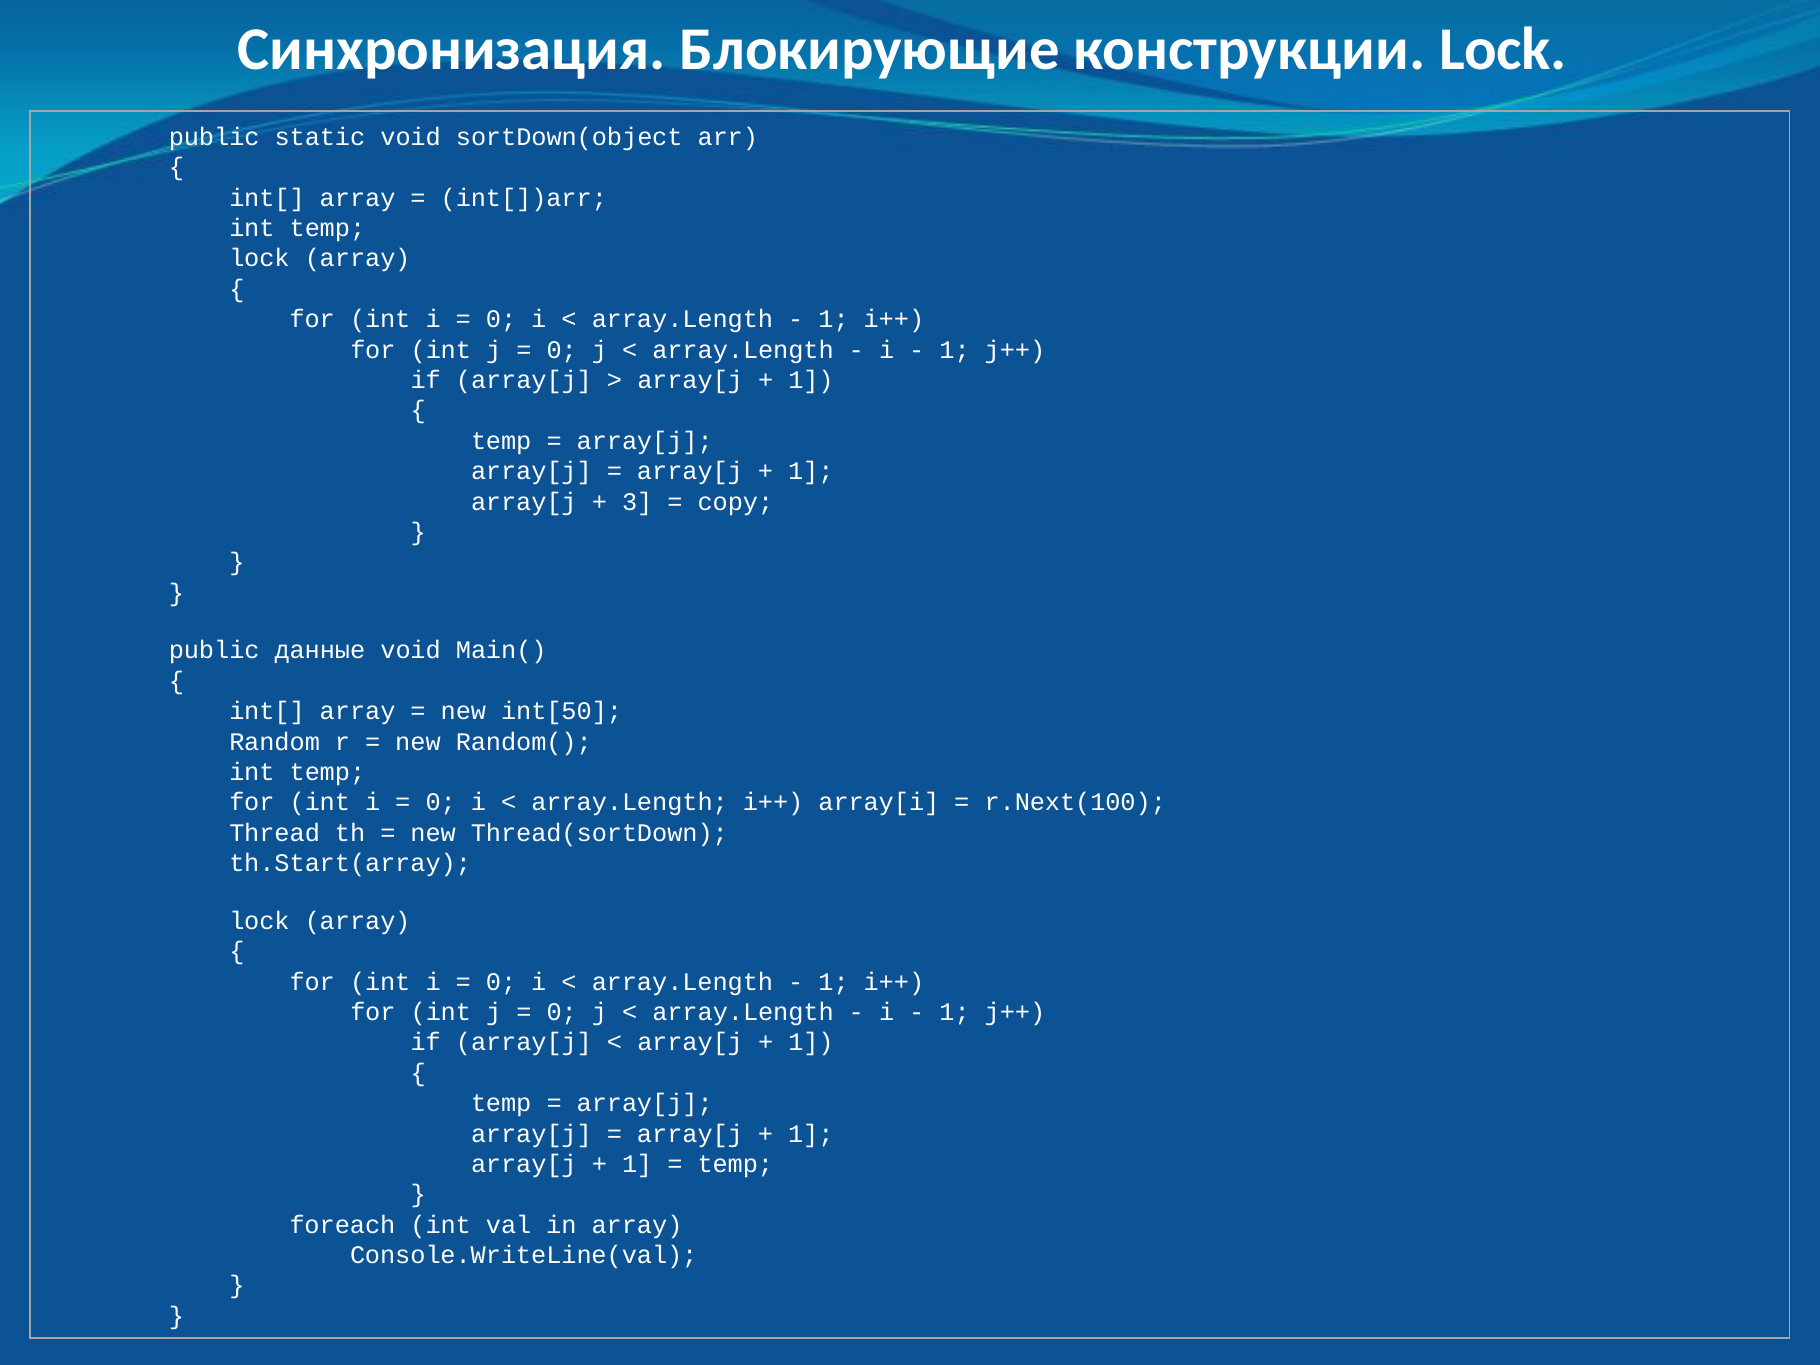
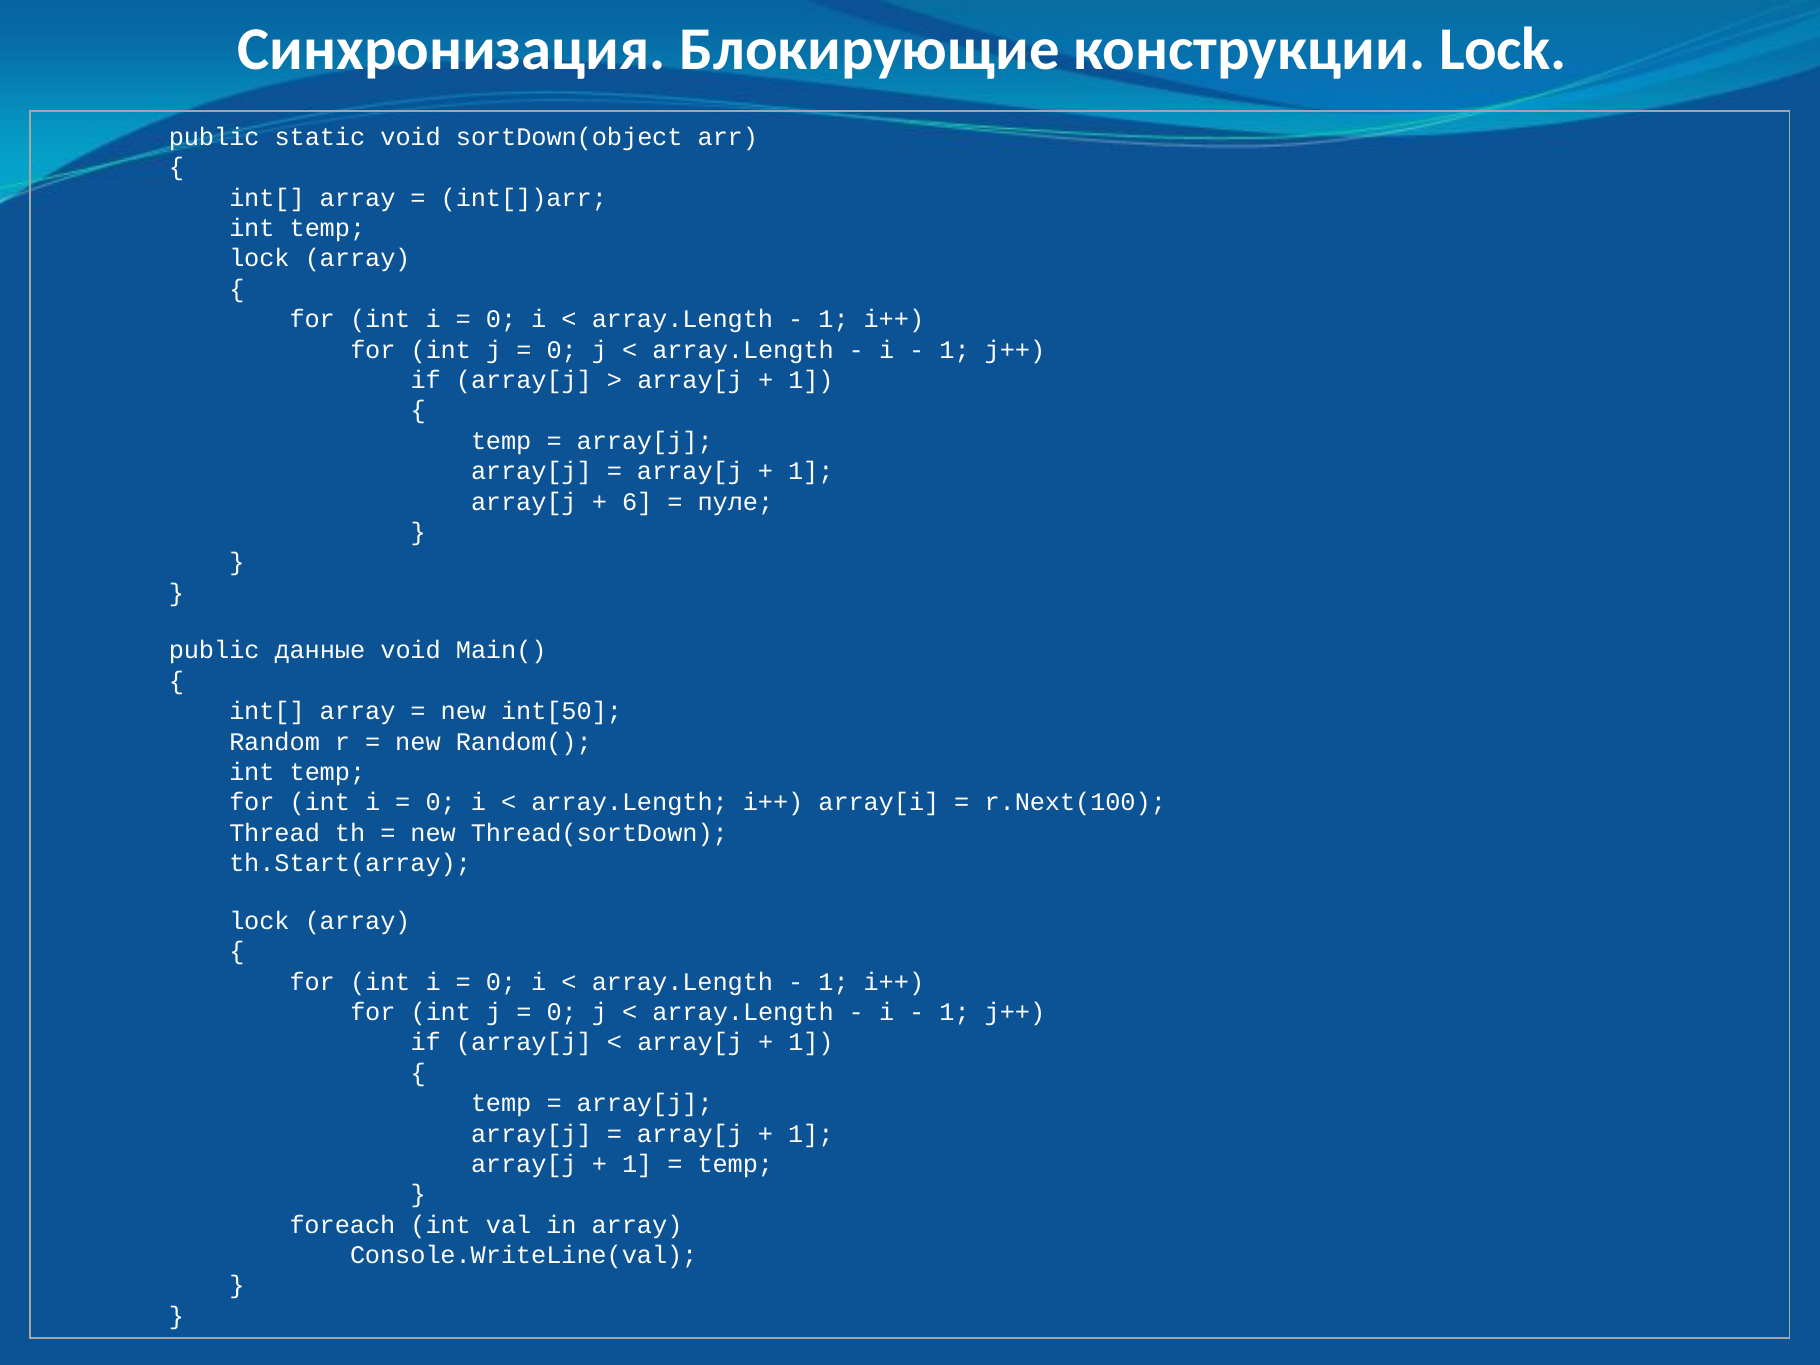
3: 3 -> 6
copy: copy -> пуле
